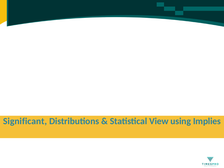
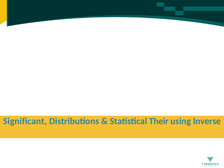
View: View -> Their
Implies: Implies -> Inverse
